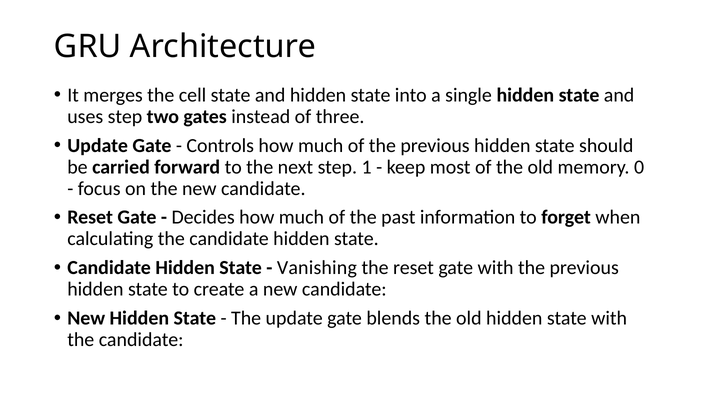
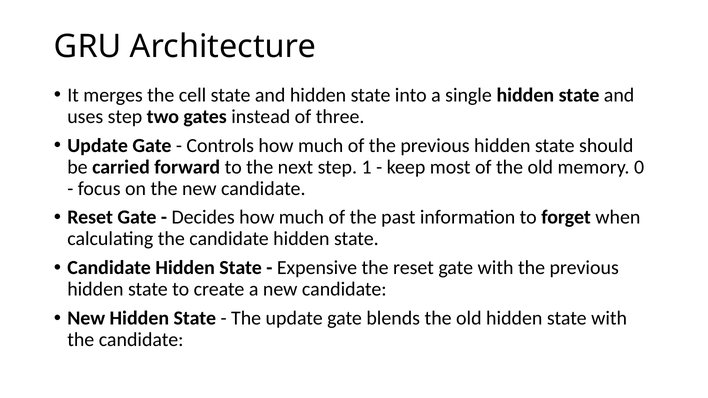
Vanishing: Vanishing -> Expensive
